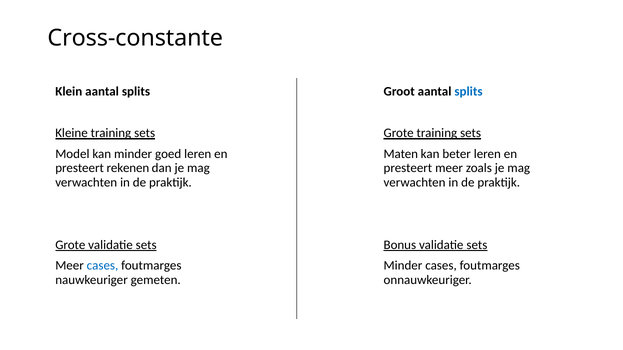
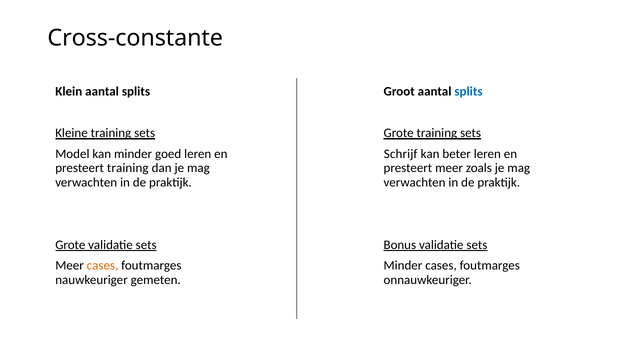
Maten: Maten -> Schrijf
presteert rekenen: rekenen -> training
cases at (103, 266) colour: blue -> orange
